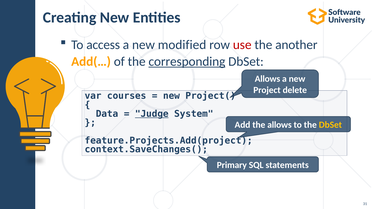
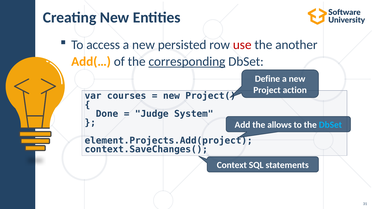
modified: modified -> persisted
Allows at (267, 79): Allows -> Define
delete: delete -> action
Data: Data -> Done
Judge underline: present -> none
DbSet at (330, 125) colour: yellow -> light blue
feature.Projects.Add(project: feature.Projects.Add(project -> element.Projects.Add(project
Primary: Primary -> Context
